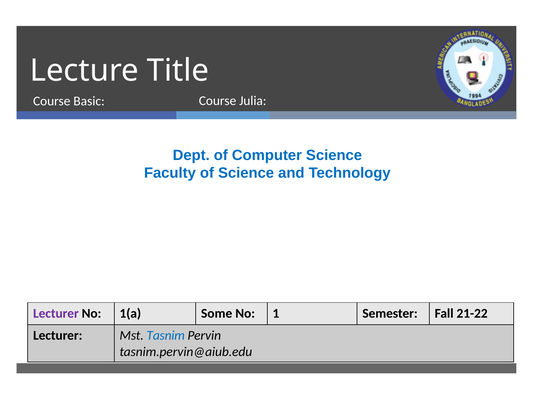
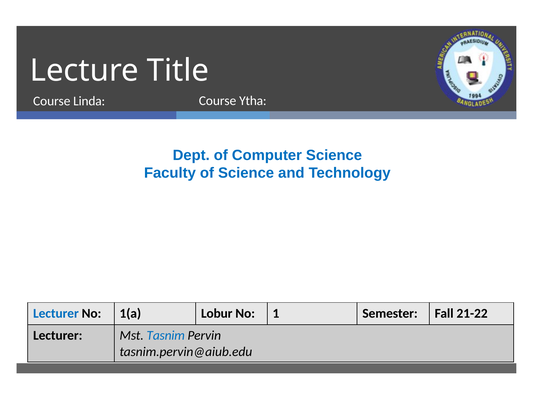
Julia: Julia -> Ytha
Basic: Basic -> Linda
Lecturer at (56, 313) colour: purple -> blue
Some: Some -> Lobur
